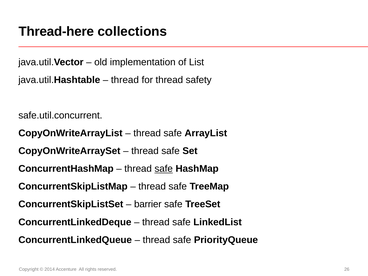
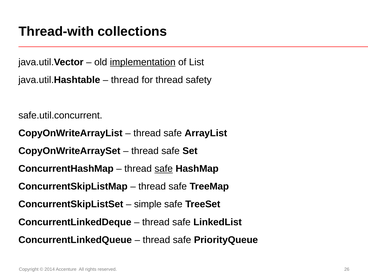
Thread-here: Thread-here -> Thread-with
implementation underline: none -> present
barrier: barrier -> simple
